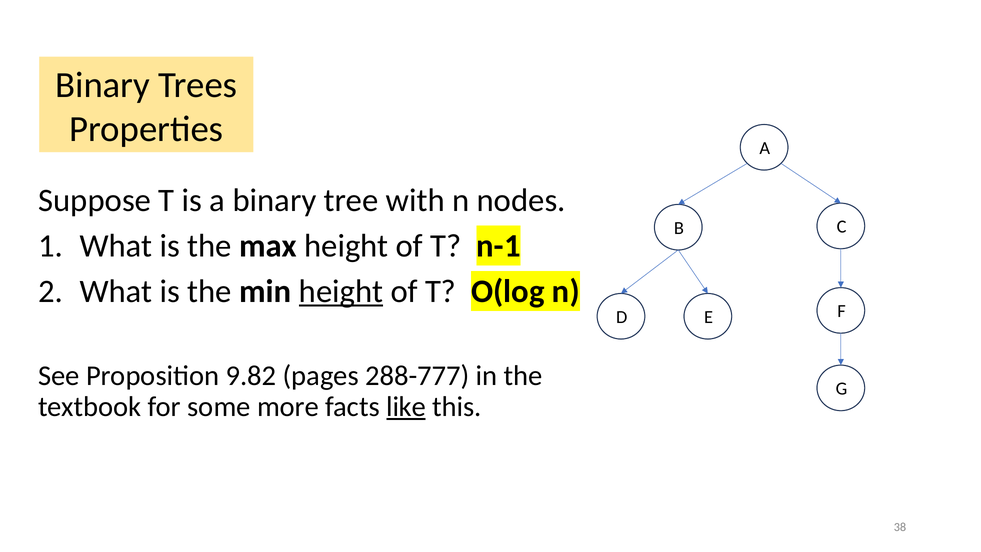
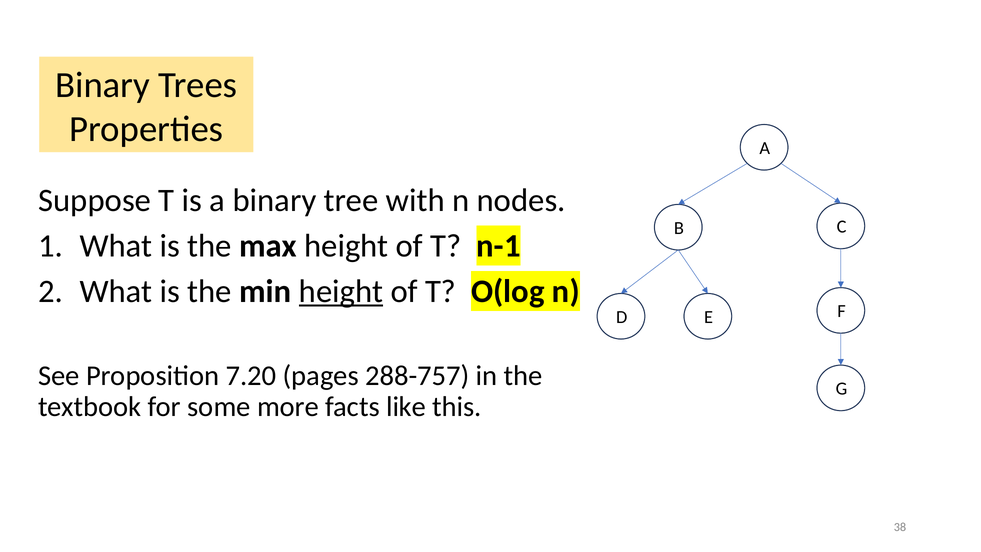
9.82: 9.82 -> 7.20
288-777: 288-777 -> 288-757
like underline: present -> none
